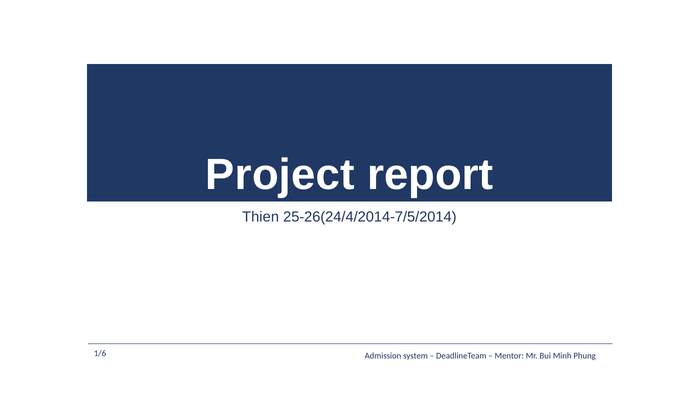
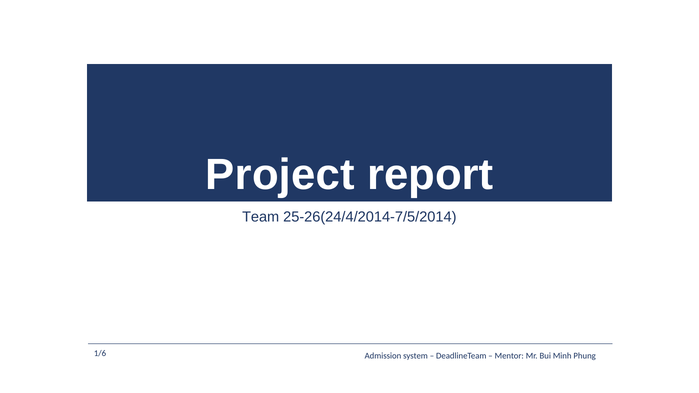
Thien: Thien -> Team
